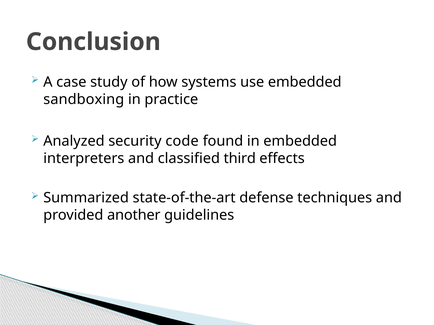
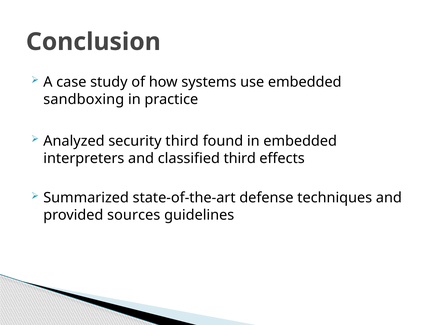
security code: code -> third
another: another -> sources
